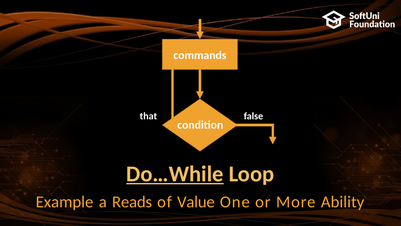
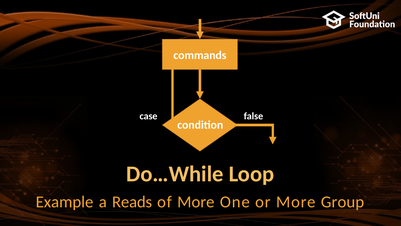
that: that -> case
Do…While underline: present -> none
of Value: Value -> More
Ability: Ability -> Group
